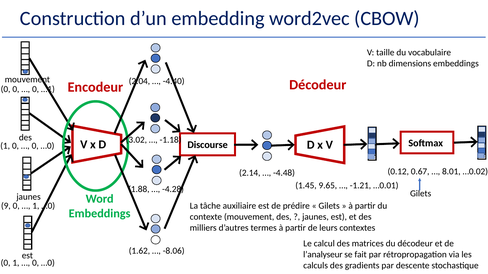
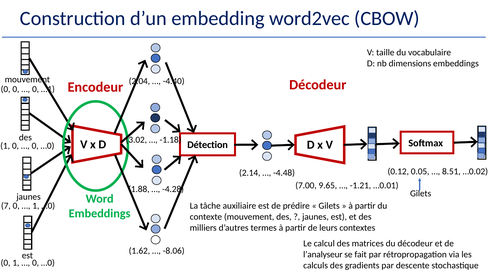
Discourse: Discourse -> Détection
0.67: 0.67 -> 0.05
8.01: 8.01 -> 8.51
1.45: 1.45 -> 7.00
9: 9 -> 7
